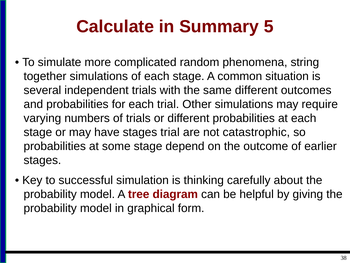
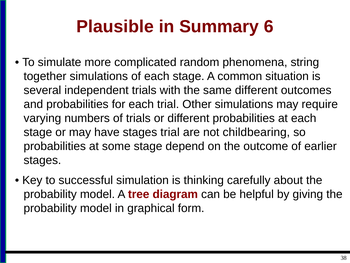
Calculate: Calculate -> Plausible
5: 5 -> 6
catastrophic: catastrophic -> childbearing
